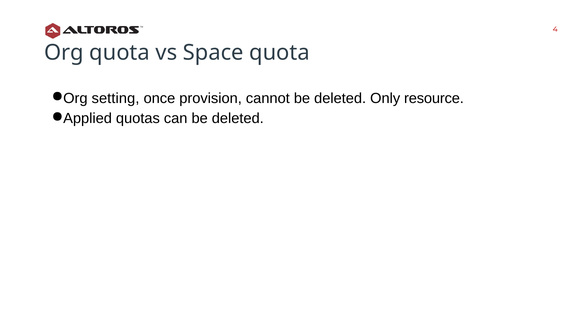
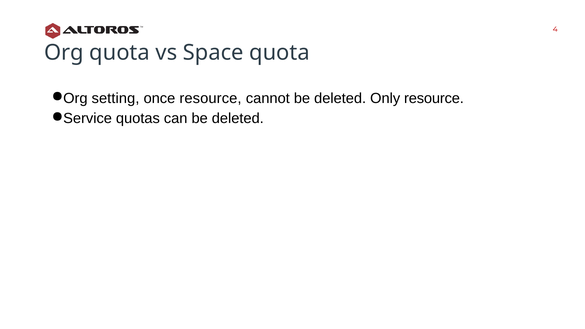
once provision: provision -> resource
Applied: Applied -> Service
